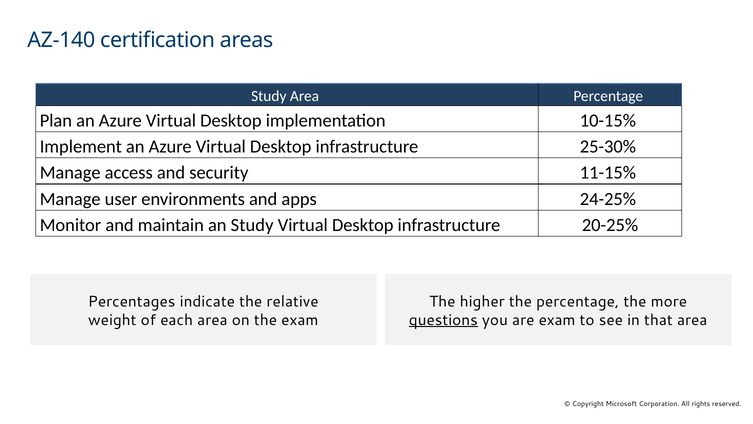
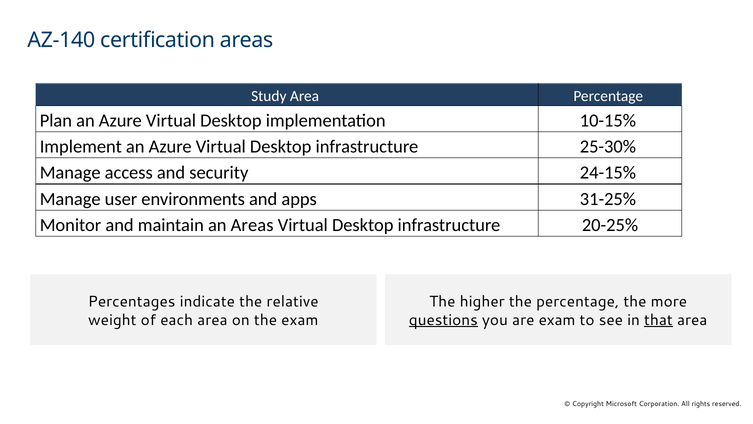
11-15%: 11-15% -> 24-15%
24-25%: 24-25% -> 31-25%
an Study: Study -> Areas
that underline: none -> present
